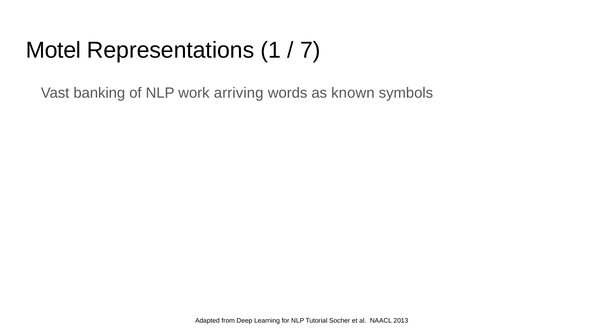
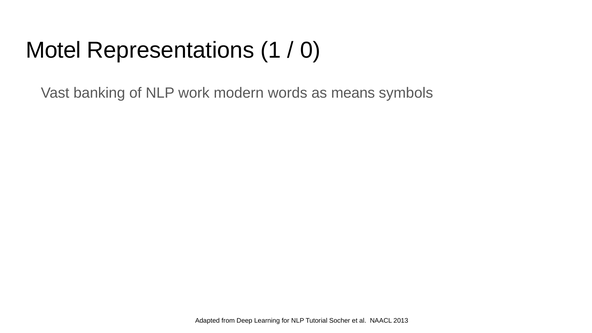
7: 7 -> 0
arriving: arriving -> modern
known: known -> means
